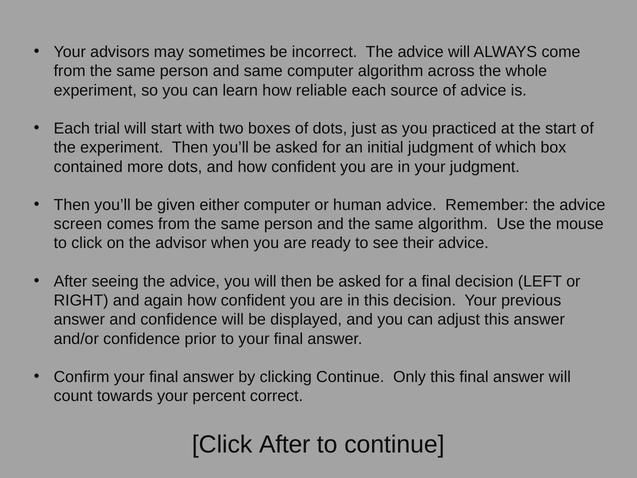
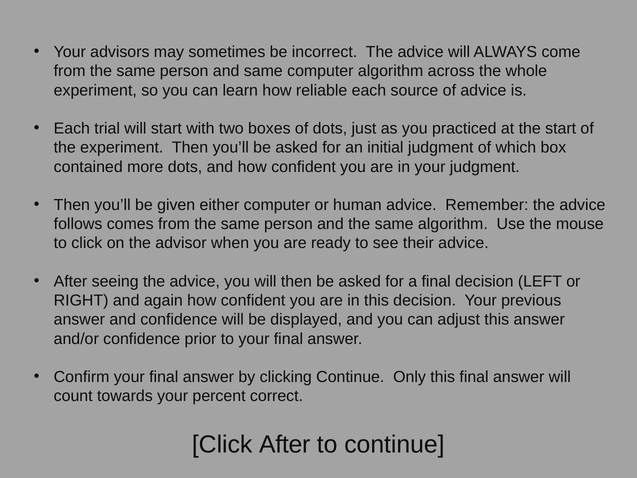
screen: screen -> follows
